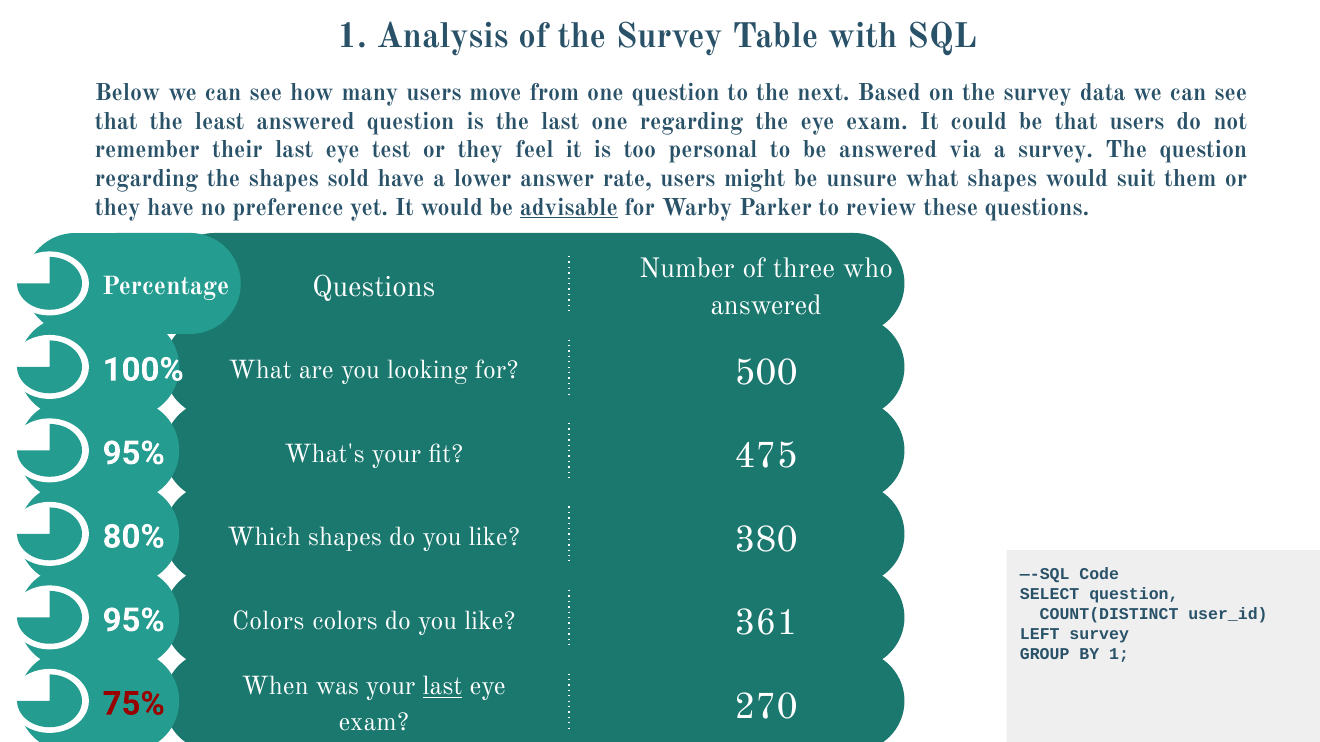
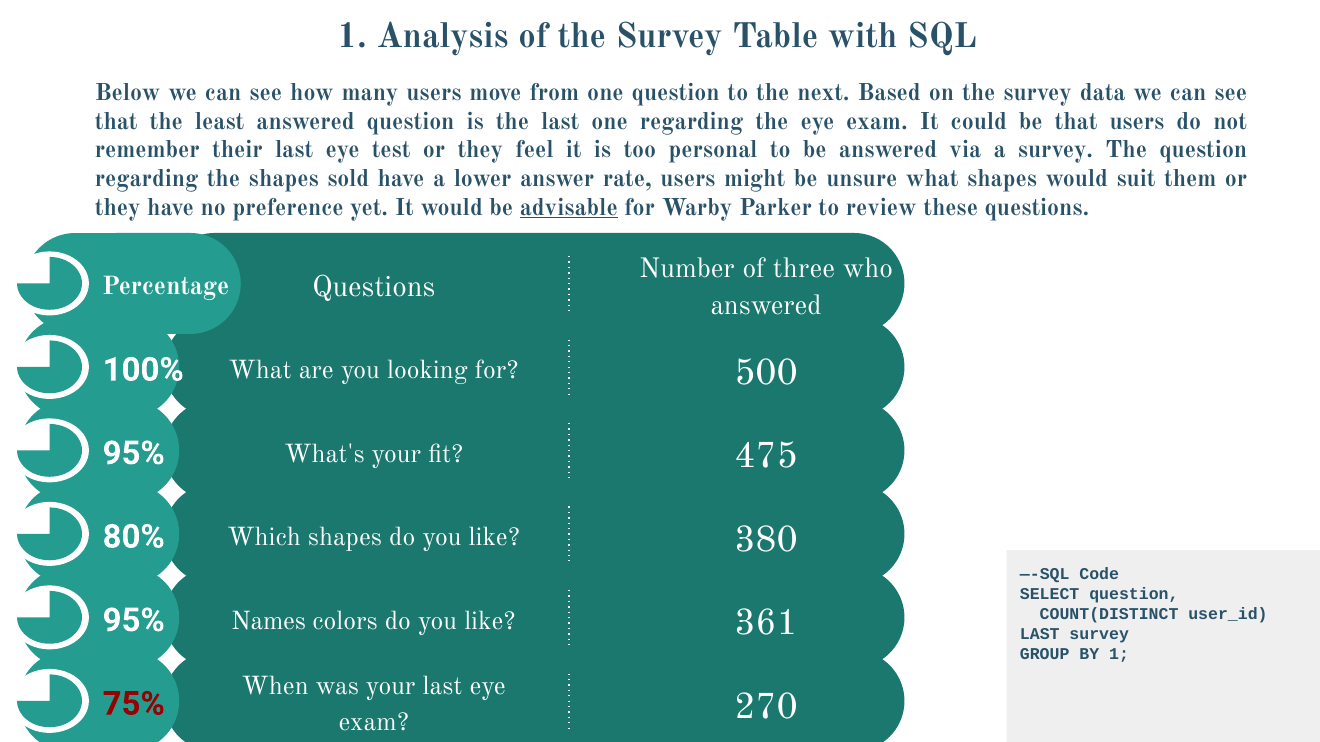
Colors at (268, 621): Colors -> Names
LEFT at (1040, 634): LEFT -> LAST
last at (443, 687) underline: present -> none
